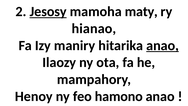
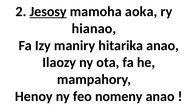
maty: maty -> aoka
anao at (163, 45) underline: present -> none
hamono: hamono -> nomeny
